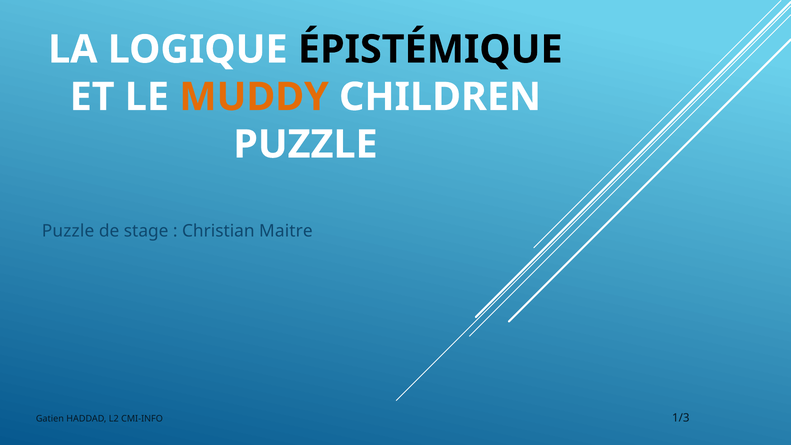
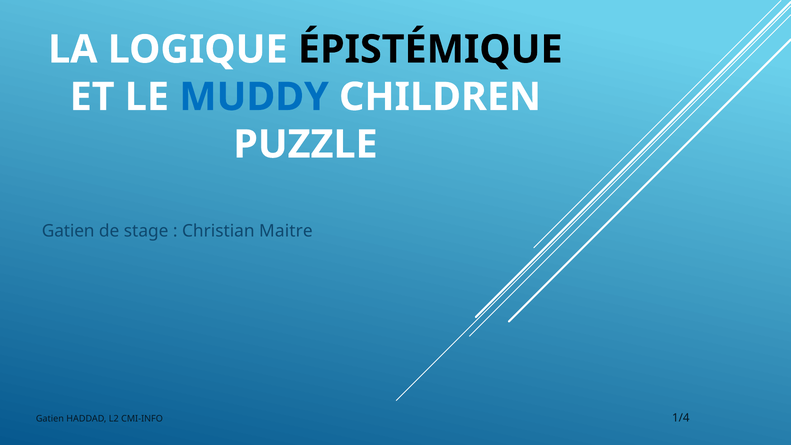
MUDDY colour: orange -> blue
Puzzle at (68, 231): Puzzle -> Gatien
1/3: 1/3 -> 1/4
